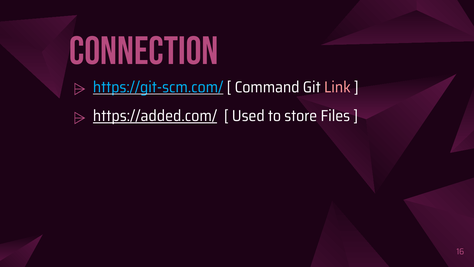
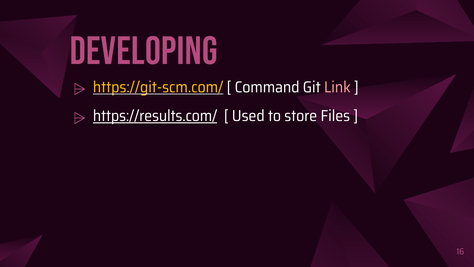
Connection: Connection -> Developing
https://git-scm.com/ colour: light blue -> yellow
https://added.com/: https://added.com/ -> https://results.com/
